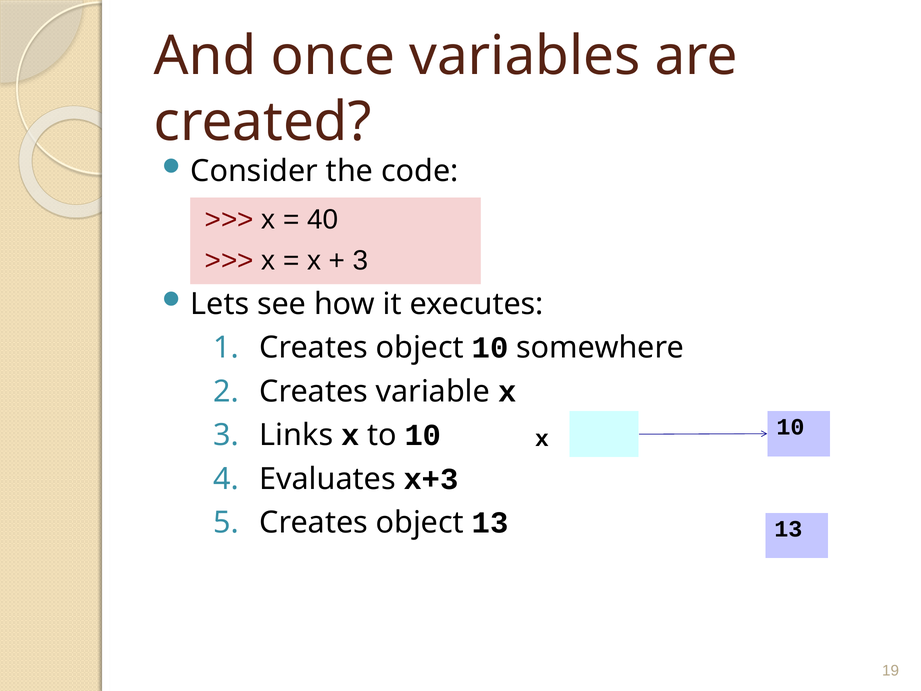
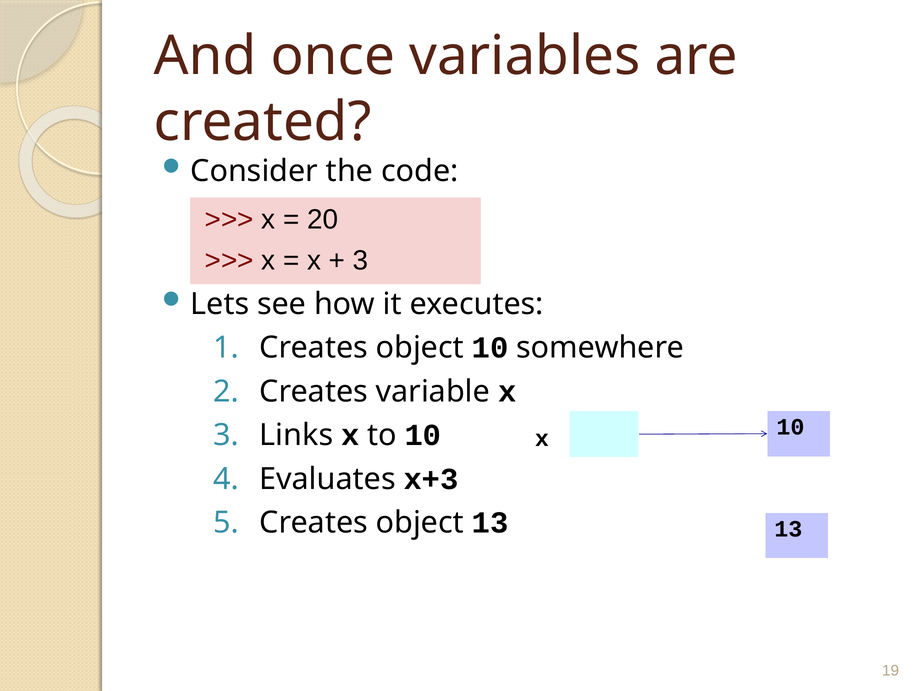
40: 40 -> 20
